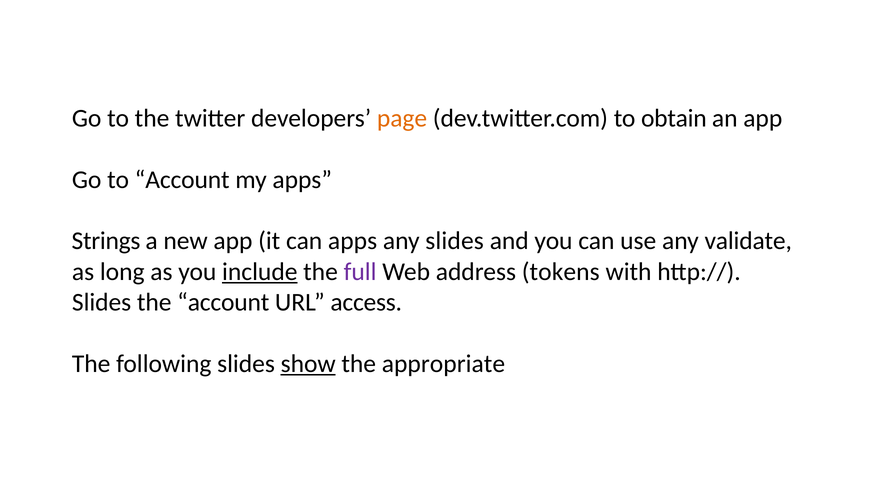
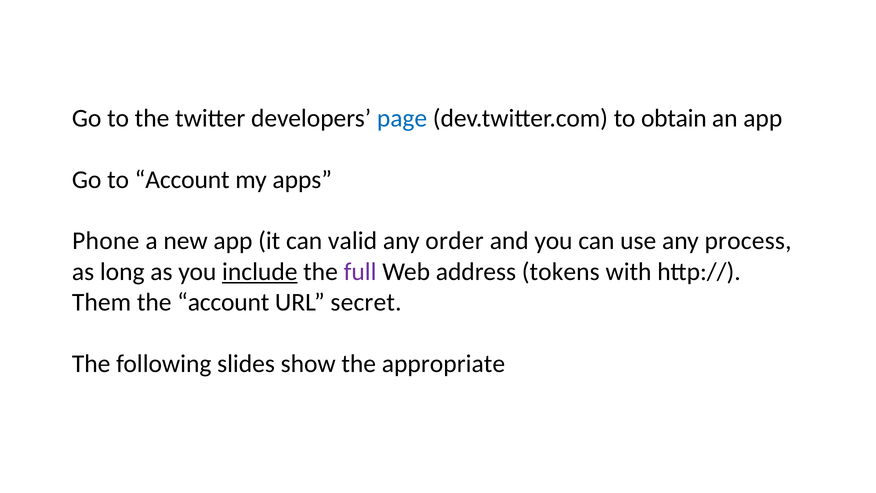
page colour: orange -> blue
Strings: Strings -> Phone
can apps: apps -> valid
any slides: slides -> order
validate: validate -> process
Slides at (102, 302): Slides -> Them
access: access -> secret
show underline: present -> none
